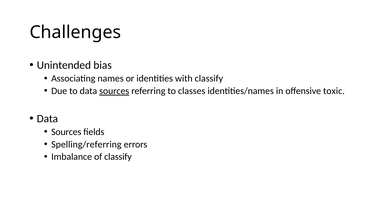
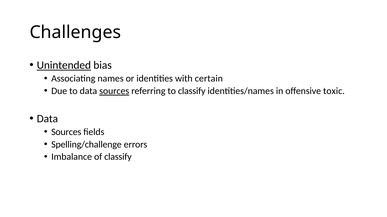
Unintended underline: none -> present
with classify: classify -> certain
to classes: classes -> classify
Spelling/referring: Spelling/referring -> Spelling/challenge
